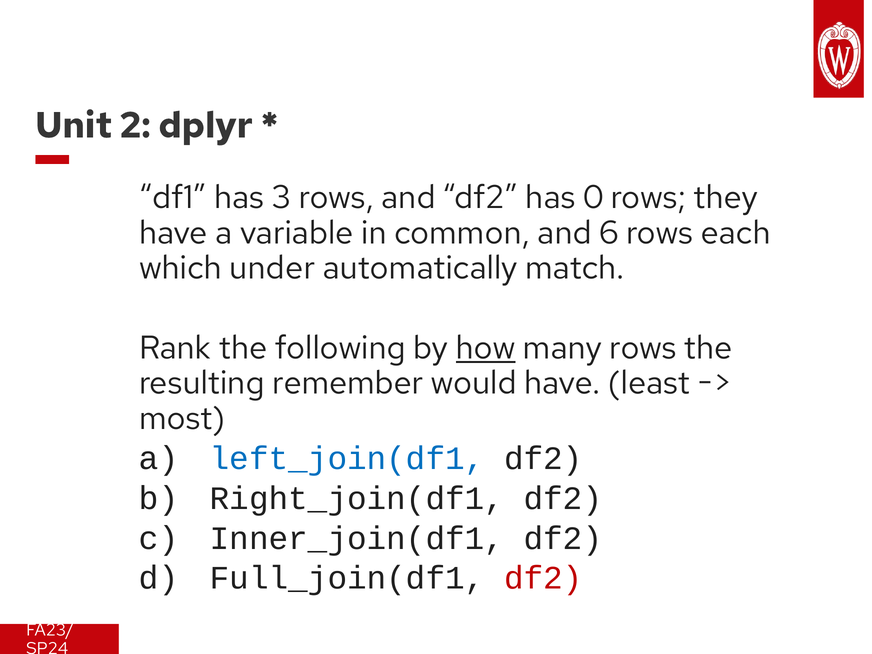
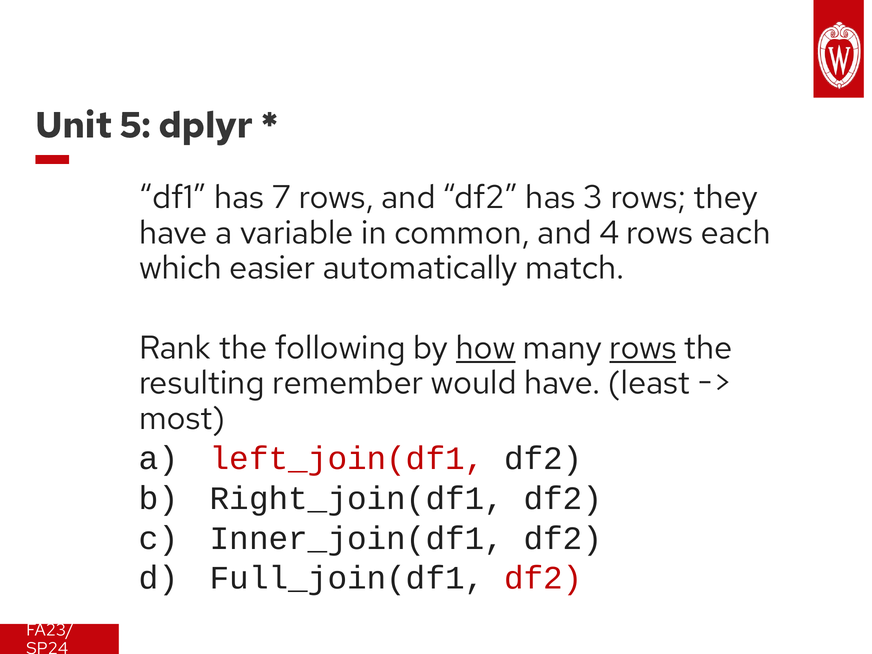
2: 2 -> 5
3: 3 -> 7
0: 0 -> 3
6: 6 -> 4
under: under -> easier
rows at (643, 348) underline: none -> present
left_join(df1 colour: blue -> red
